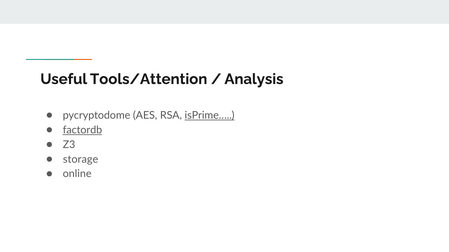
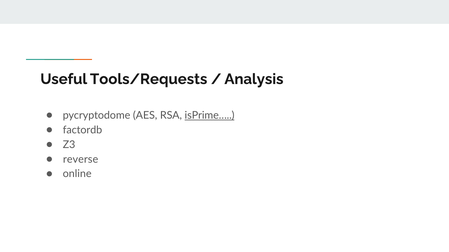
Tools/Attention: Tools/Attention -> Tools/Requests
factordb underline: present -> none
storage: storage -> reverse
